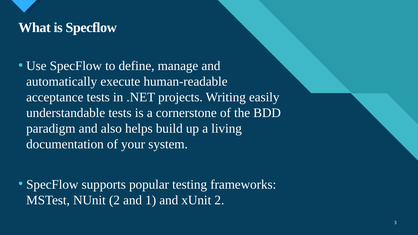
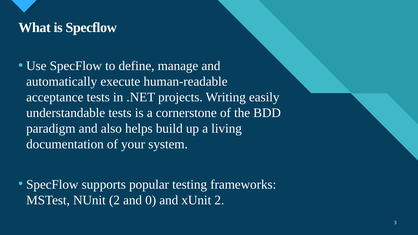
1: 1 -> 0
